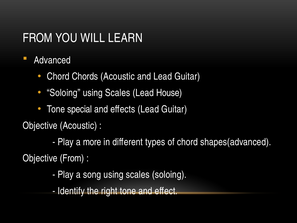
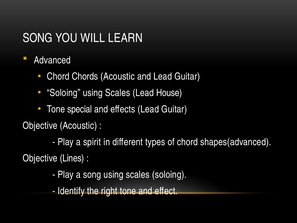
FROM at (38, 38): FROM -> SONG
more: more -> spirit
Objective From: From -> Lines
